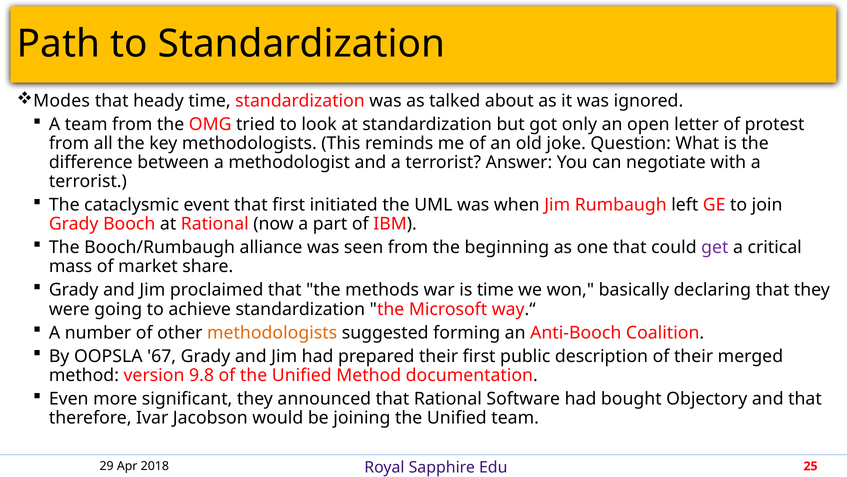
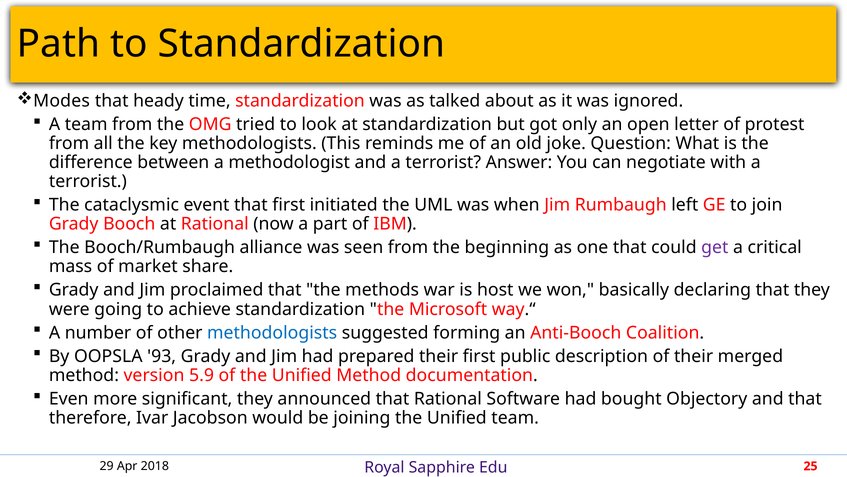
is time: time -> host
methodologists at (272, 332) colour: orange -> blue
67: 67 -> 93
9.8: 9.8 -> 5.9
